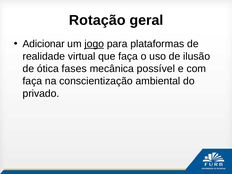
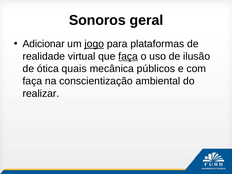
Rotação: Rotação -> Sonoros
faça at (128, 56) underline: none -> present
fases: fases -> quais
possível: possível -> públicos
privado: privado -> realizar
